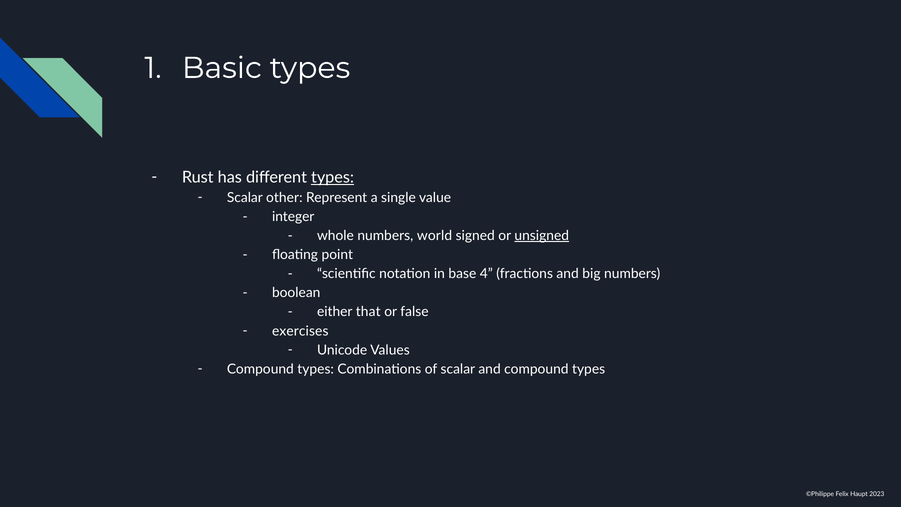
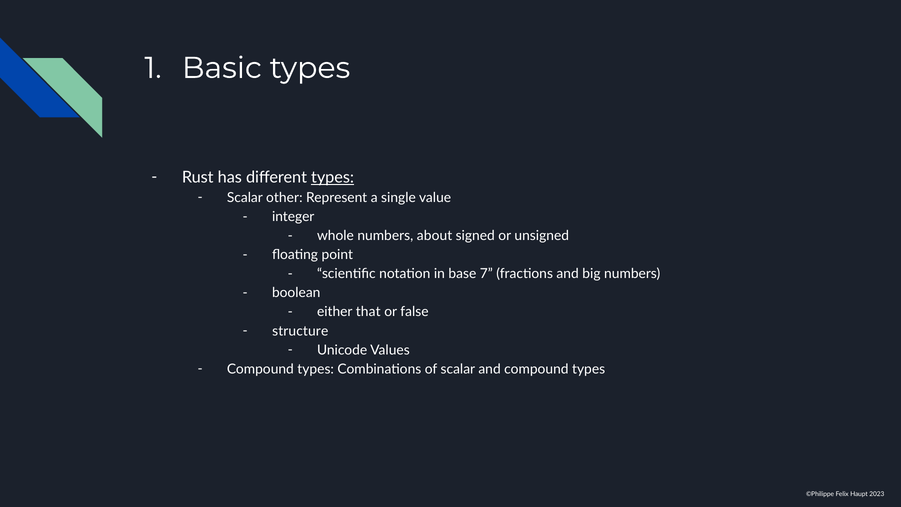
world: world -> about
unsigned underline: present -> none
4: 4 -> 7
exercises: exercises -> structure
